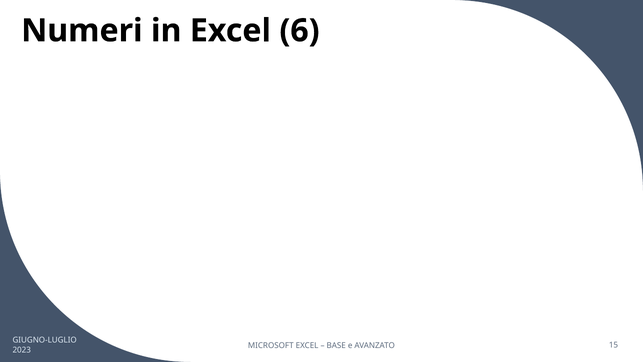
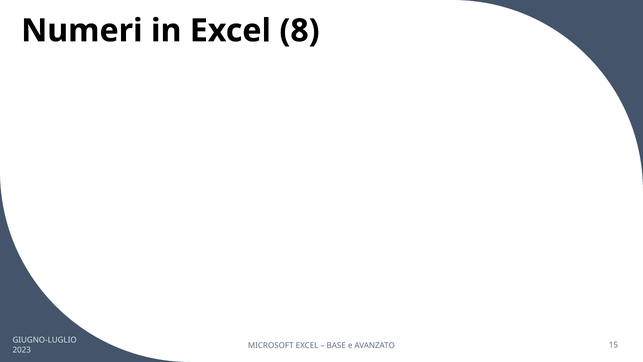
6: 6 -> 8
